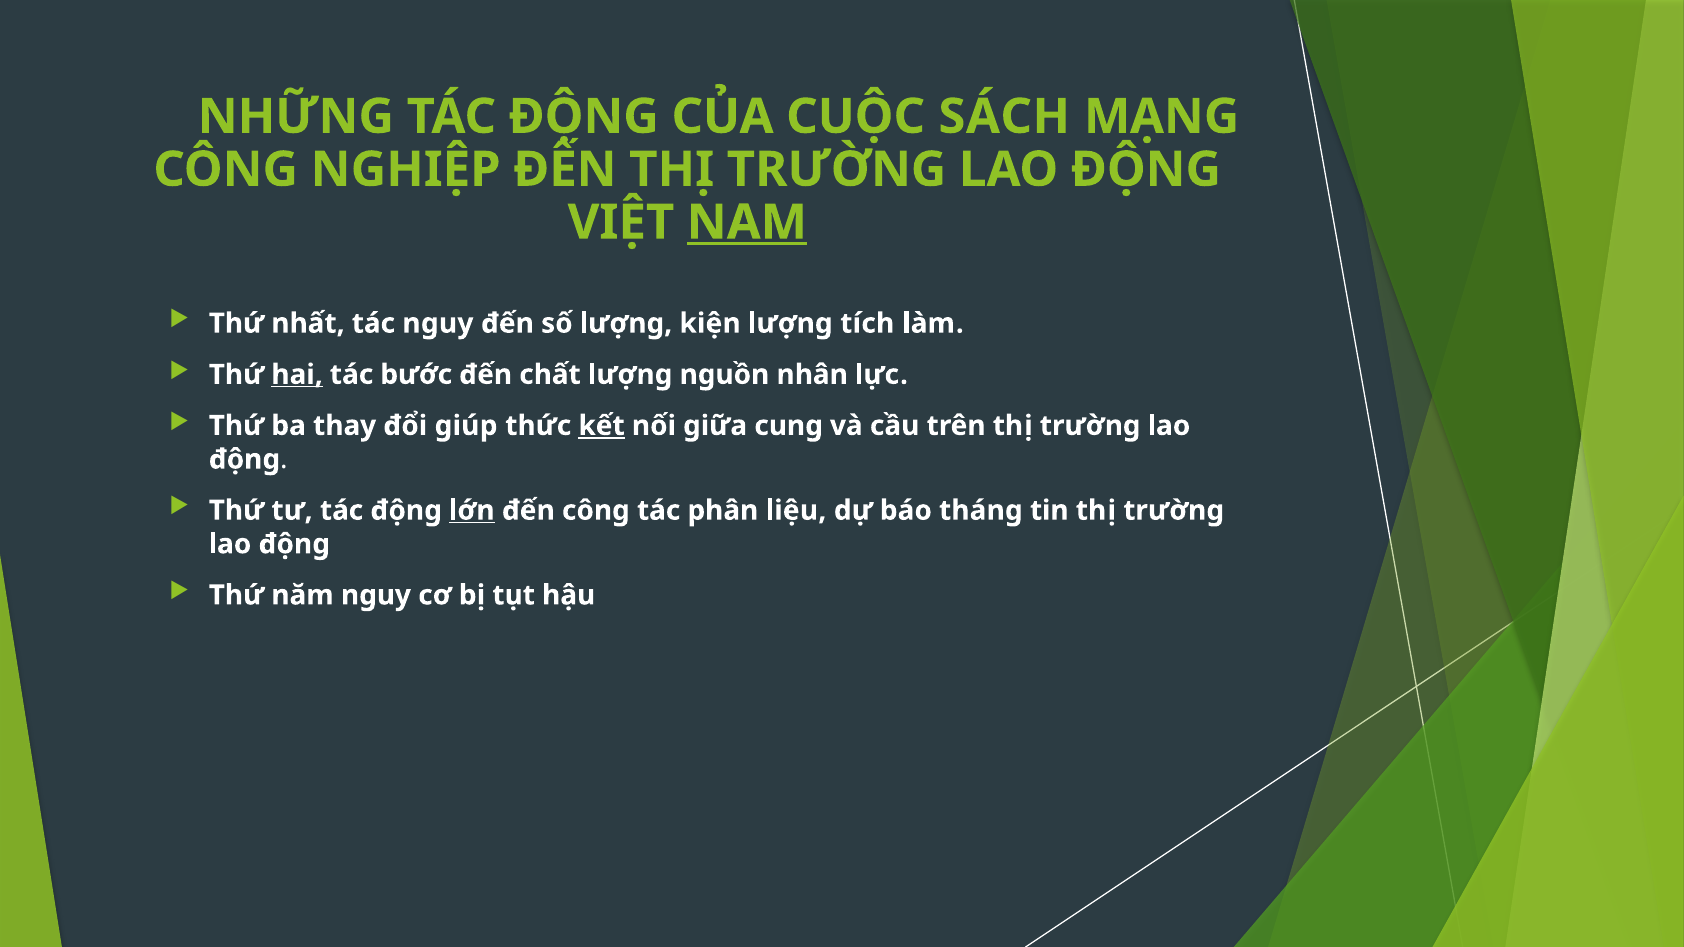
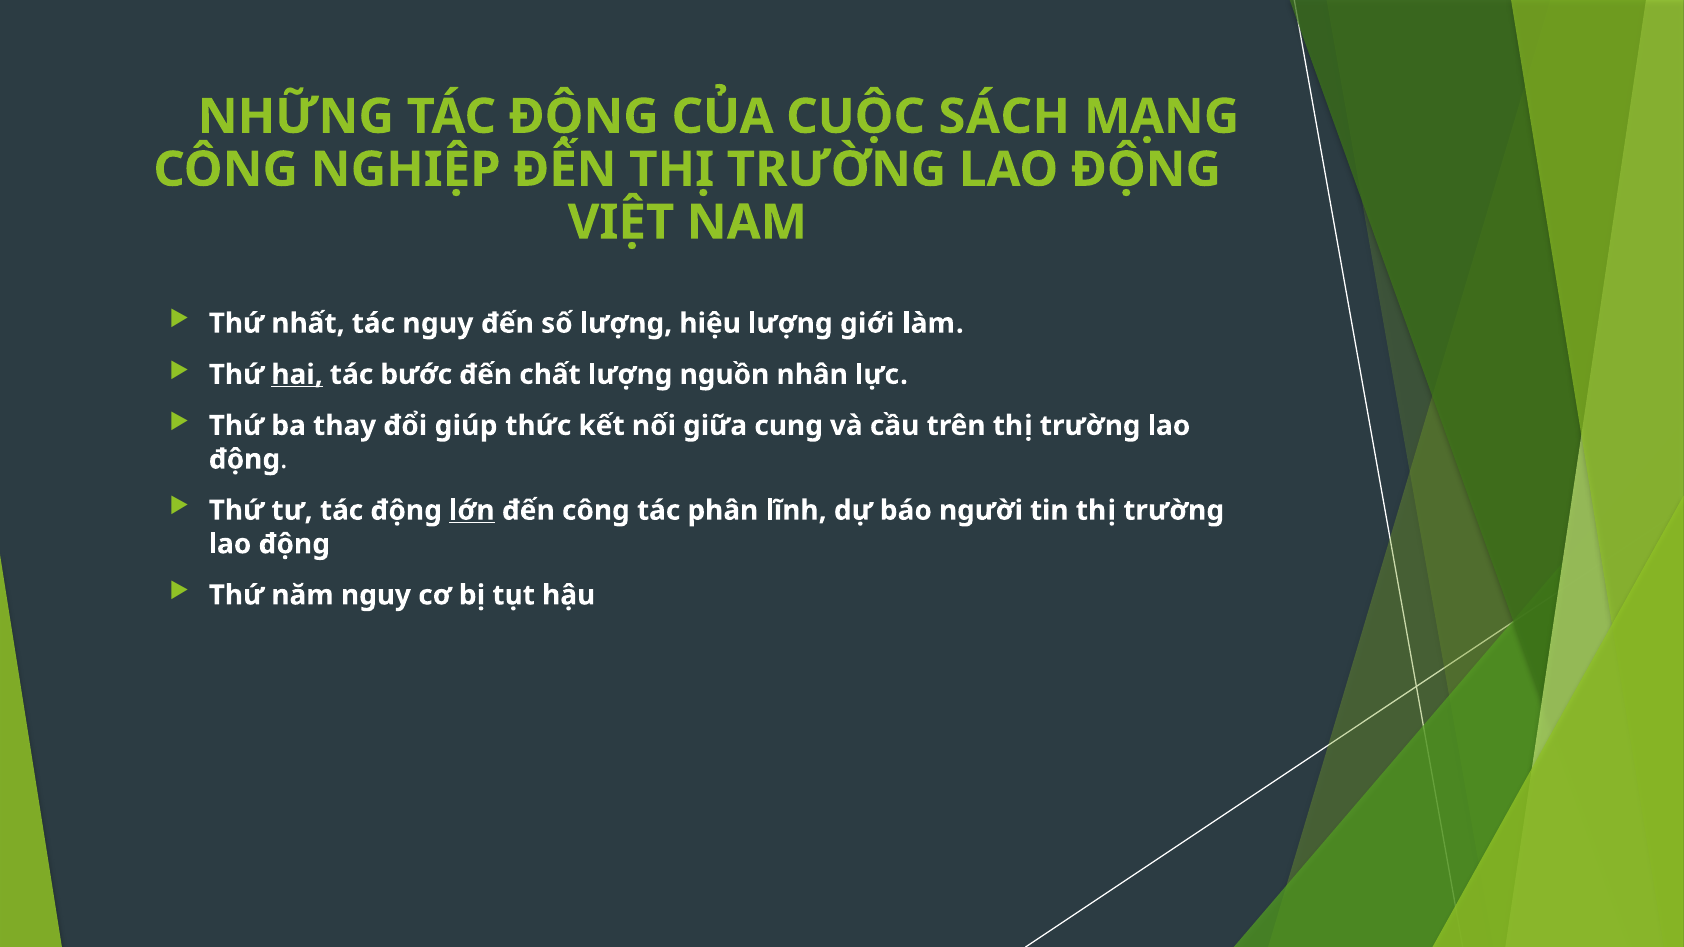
NAM underline: present -> none
kiện: kiện -> hiệu
tích: tích -> giới
kết underline: present -> none
liệu: liệu -> lĩnh
tháng: tháng -> người
